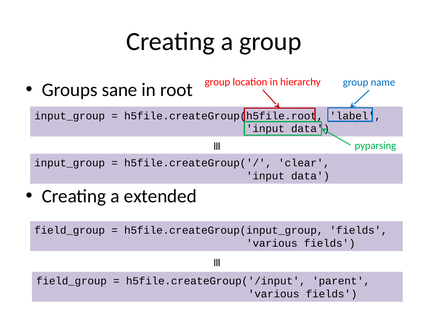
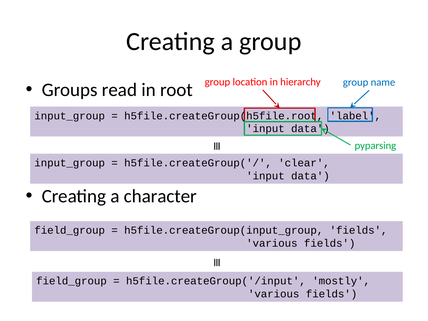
sane: sane -> read
extended: extended -> character
parent: parent -> mostly
